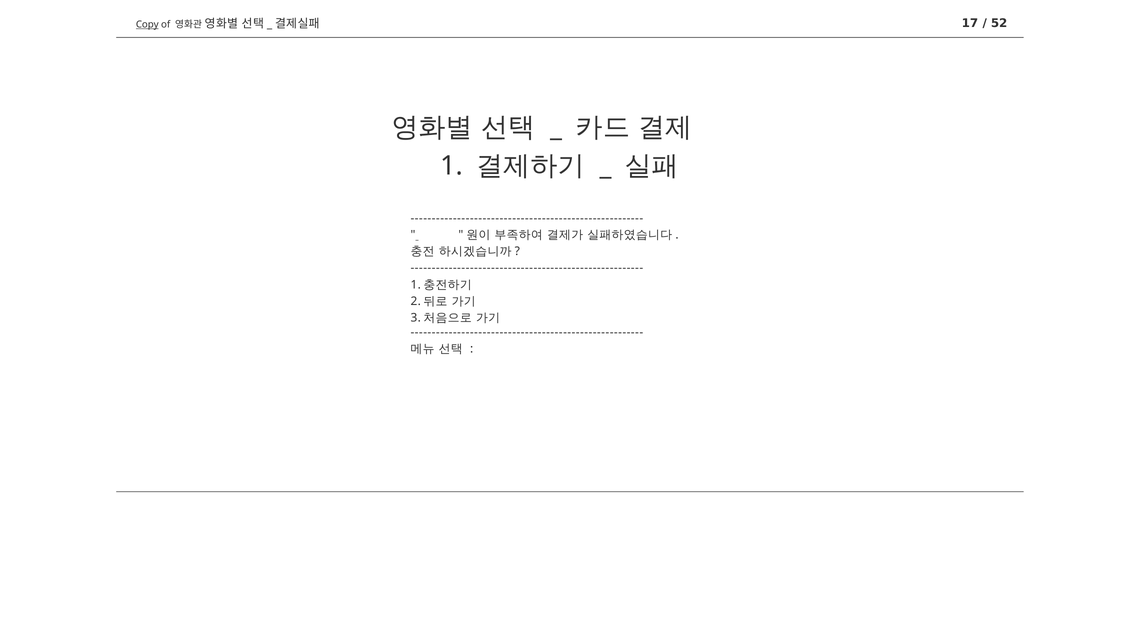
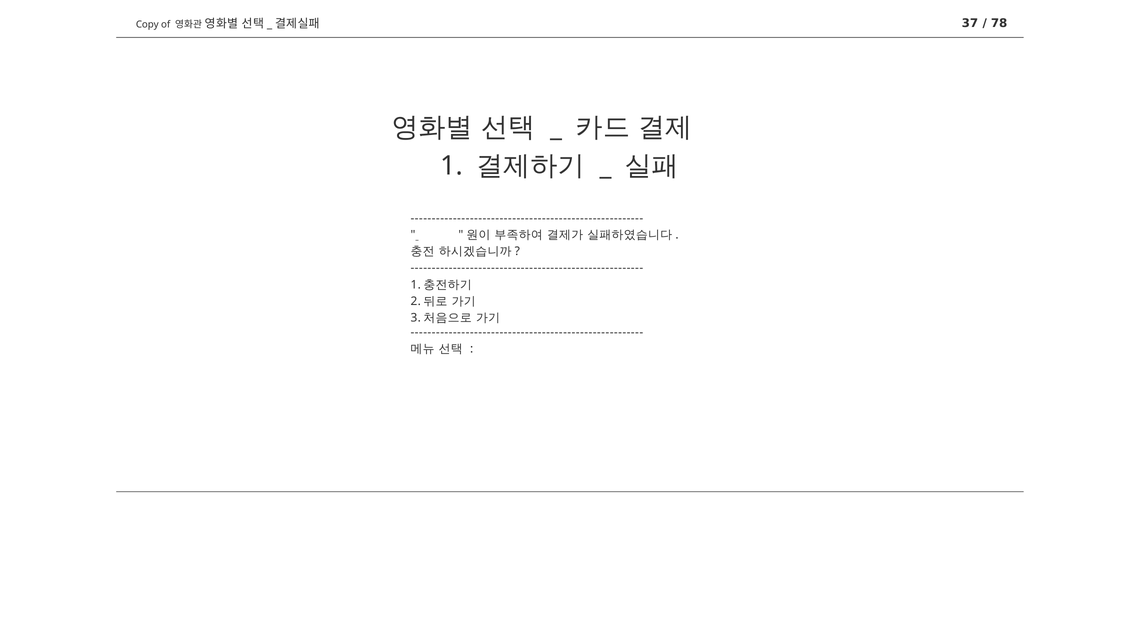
Copy underline: present -> none
17: 17 -> 37
52: 52 -> 78
